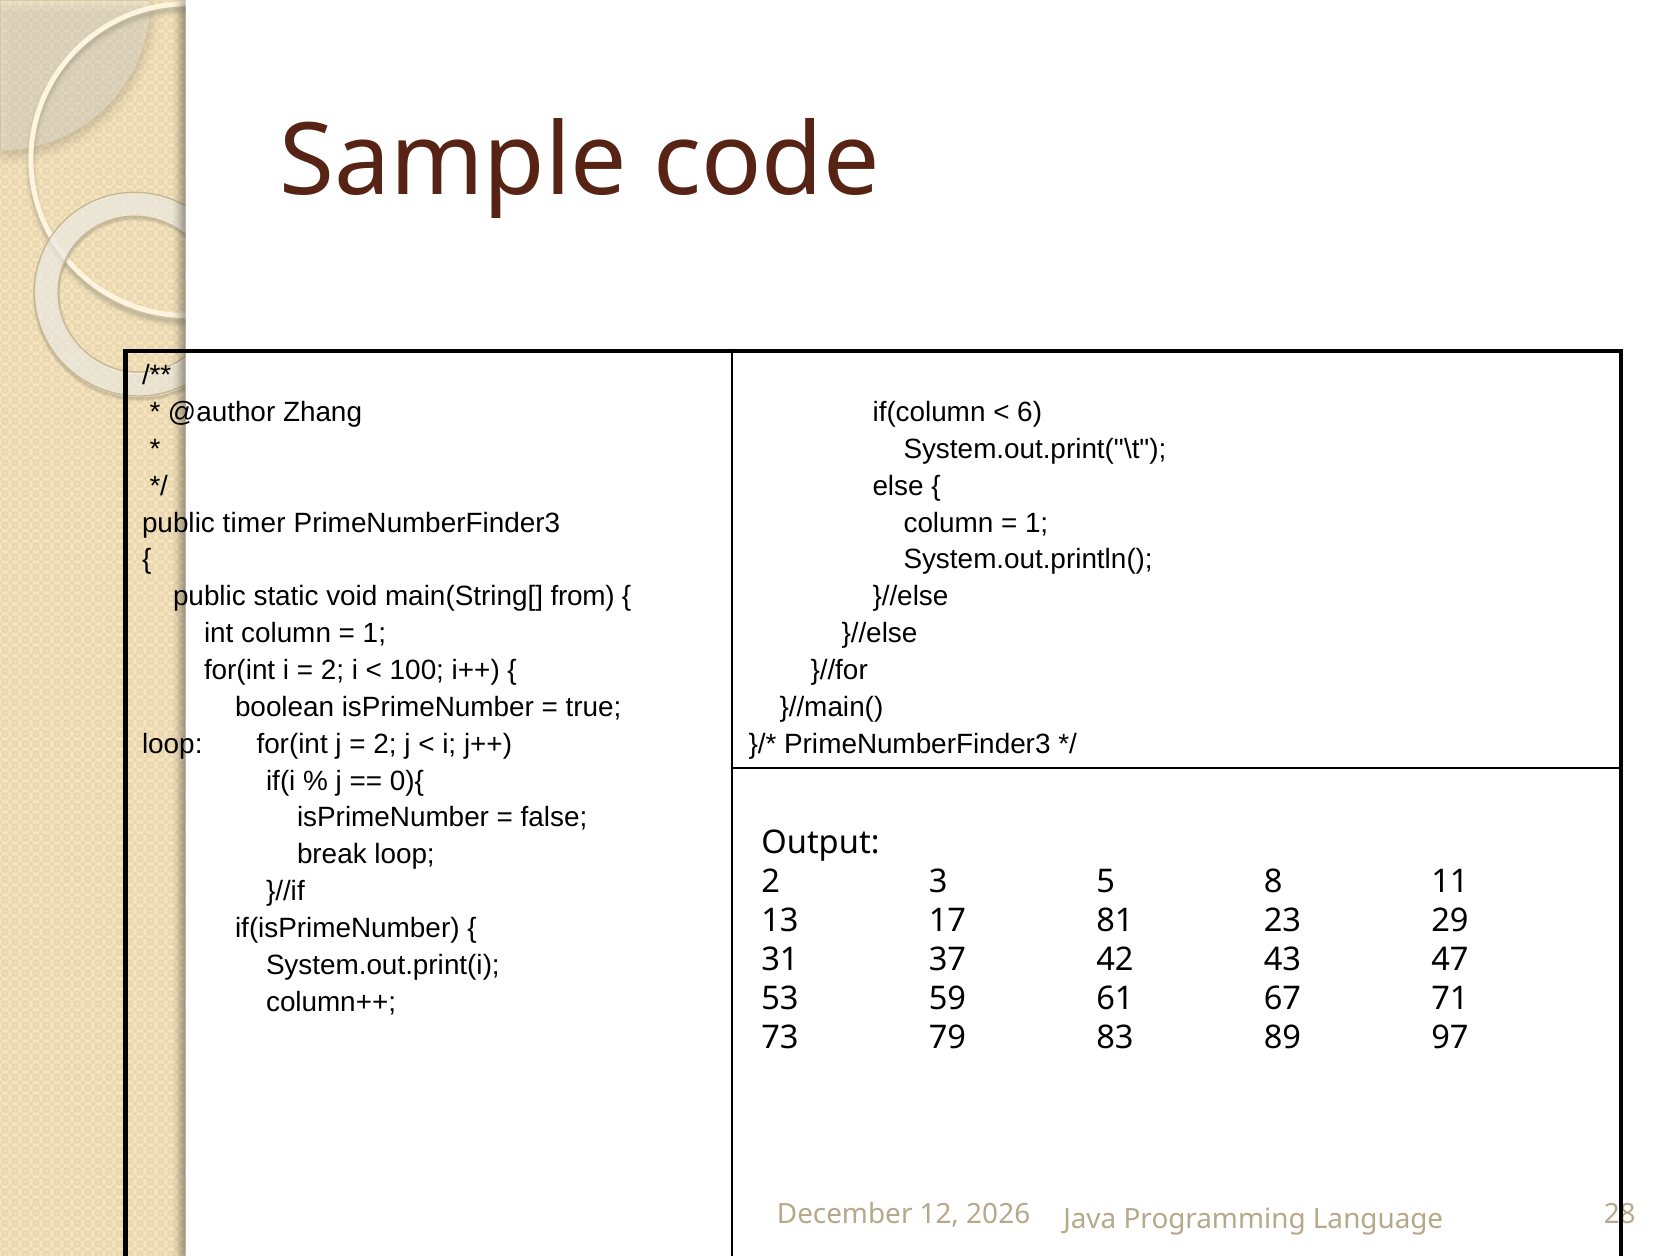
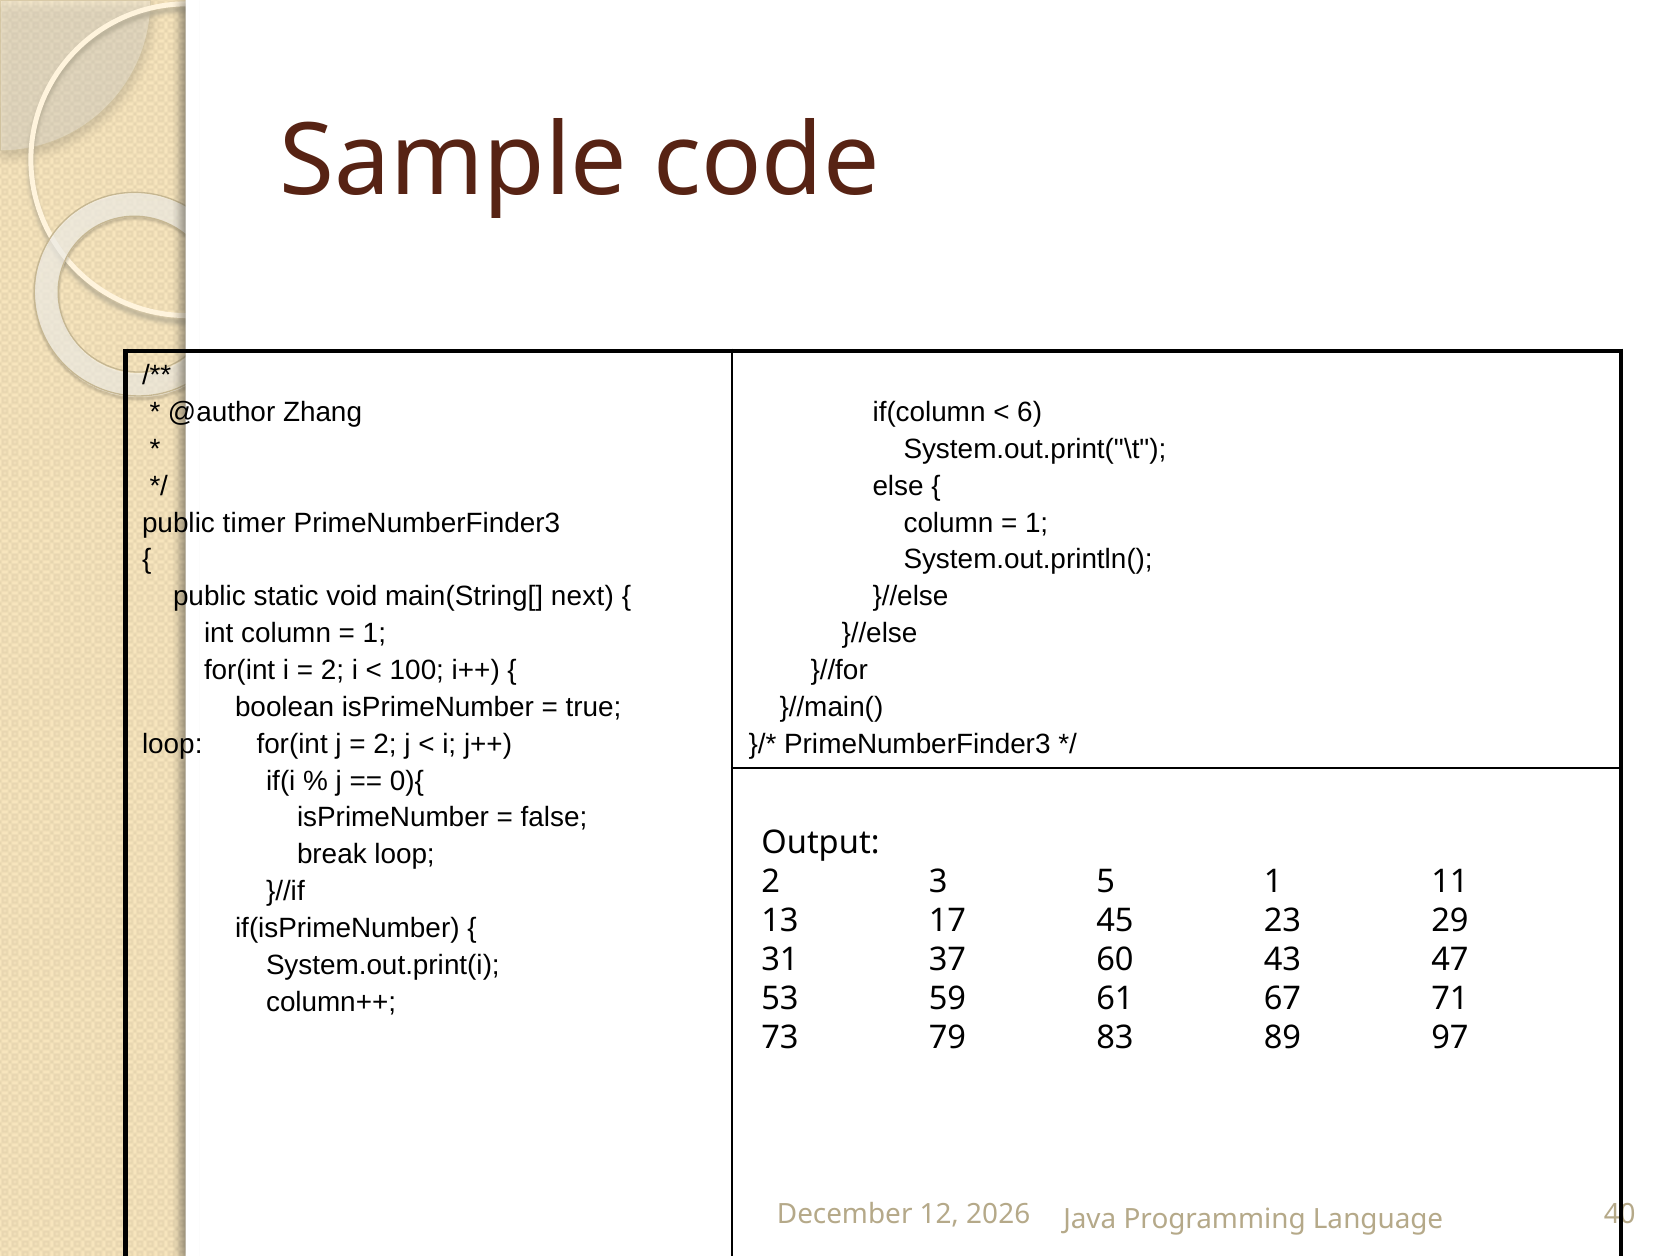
from: from -> next
5 8: 8 -> 1
81: 81 -> 45
42: 42 -> 60
28: 28 -> 40
